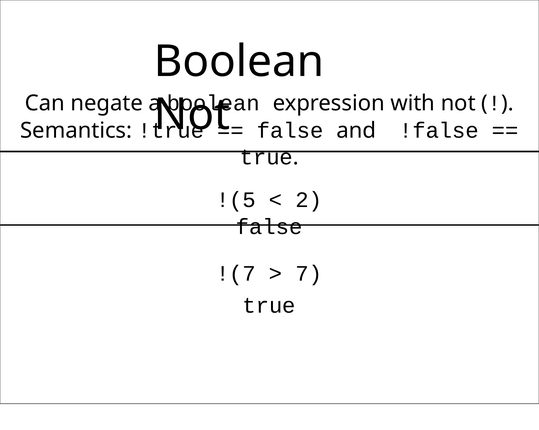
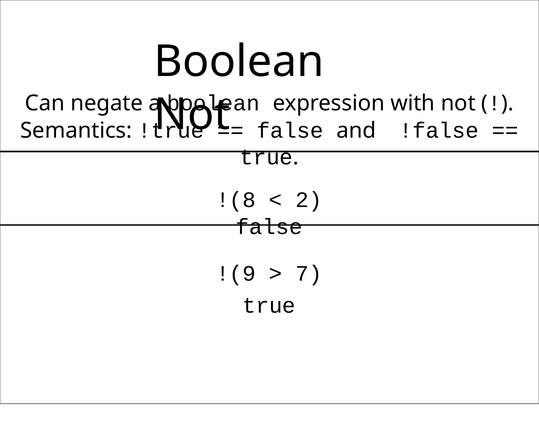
!(5: !(5 -> !(8
!(7: !(7 -> !(9
